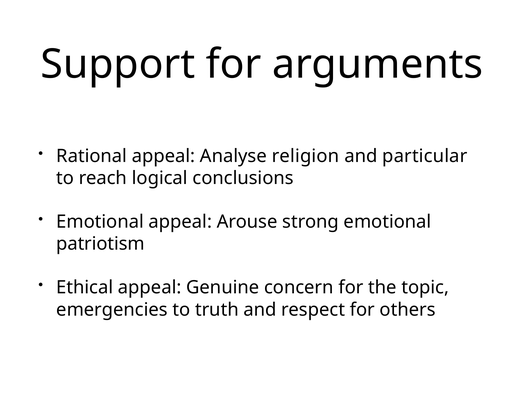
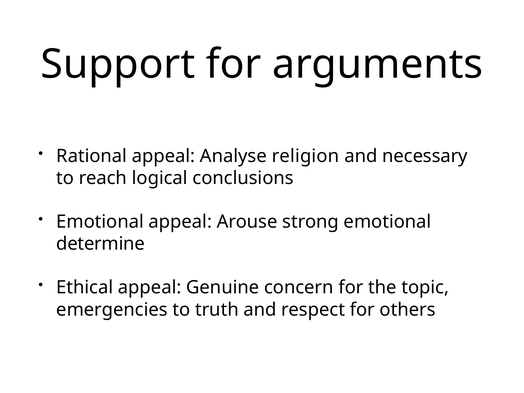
particular: particular -> necessary
patriotism: patriotism -> determine
